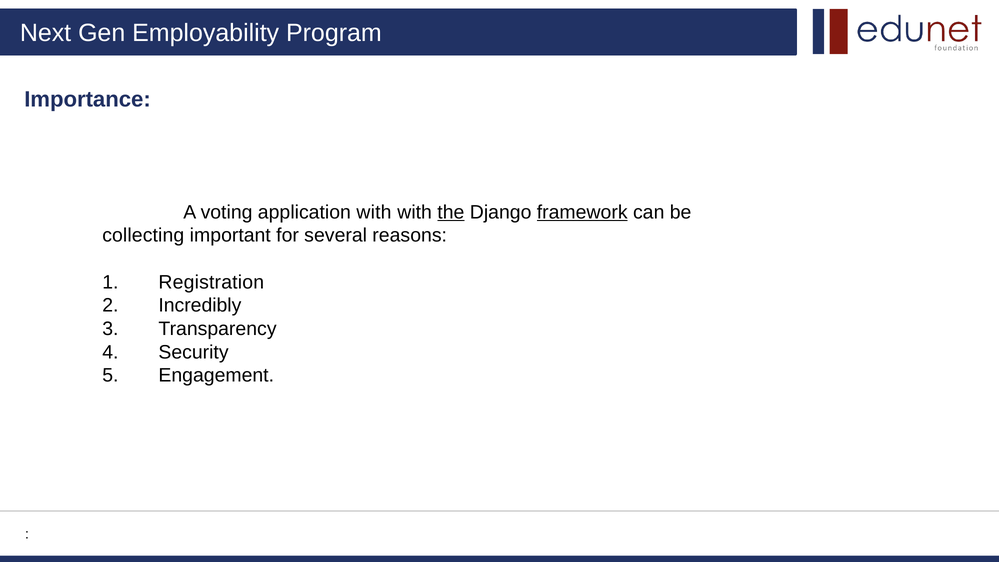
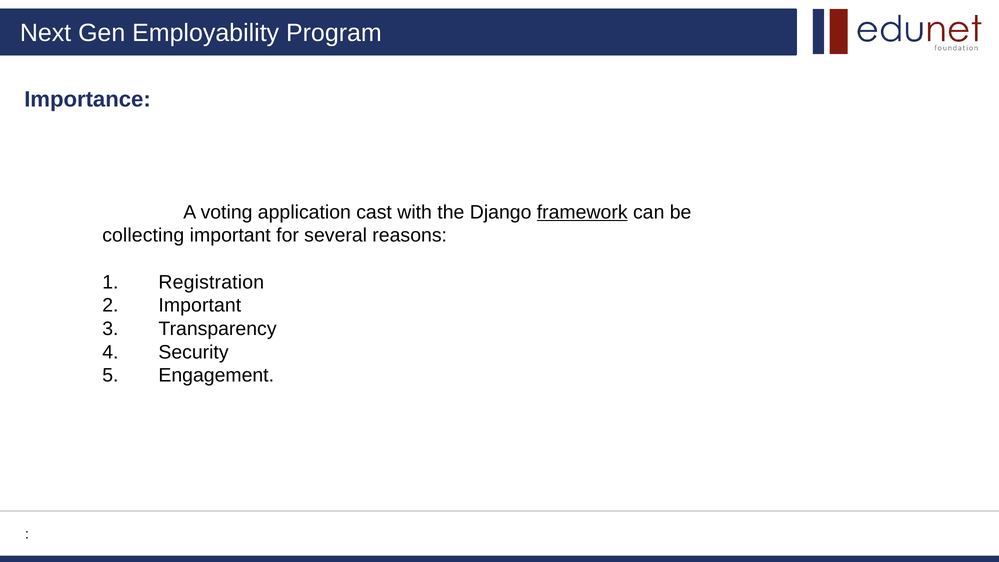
application with: with -> cast
the underline: present -> none
Incredibly at (200, 305): Incredibly -> Important
